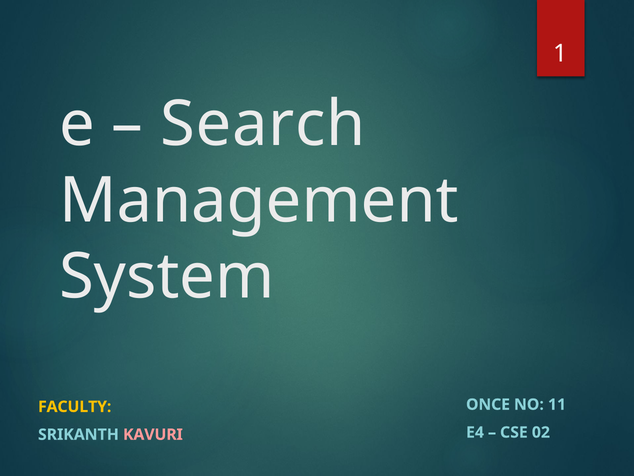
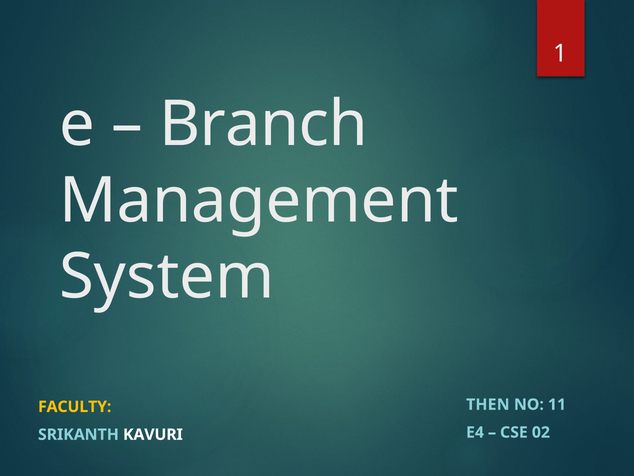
Search: Search -> Branch
ONCE: ONCE -> THEN
KAVURI colour: pink -> white
